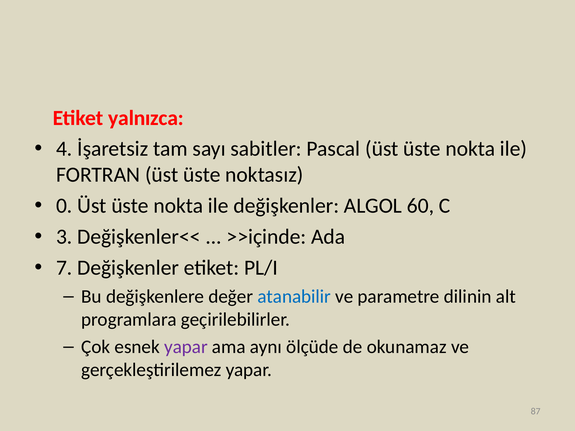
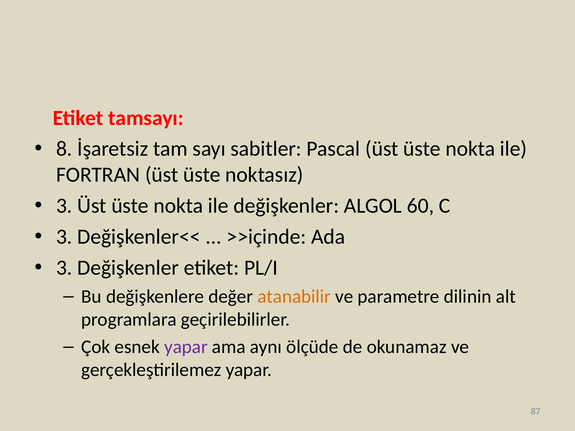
yalnızca: yalnızca -> tamsayı
4: 4 -> 8
0 at (64, 206): 0 -> 3
7 at (64, 268): 7 -> 3
atanabilir colour: blue -> orange
